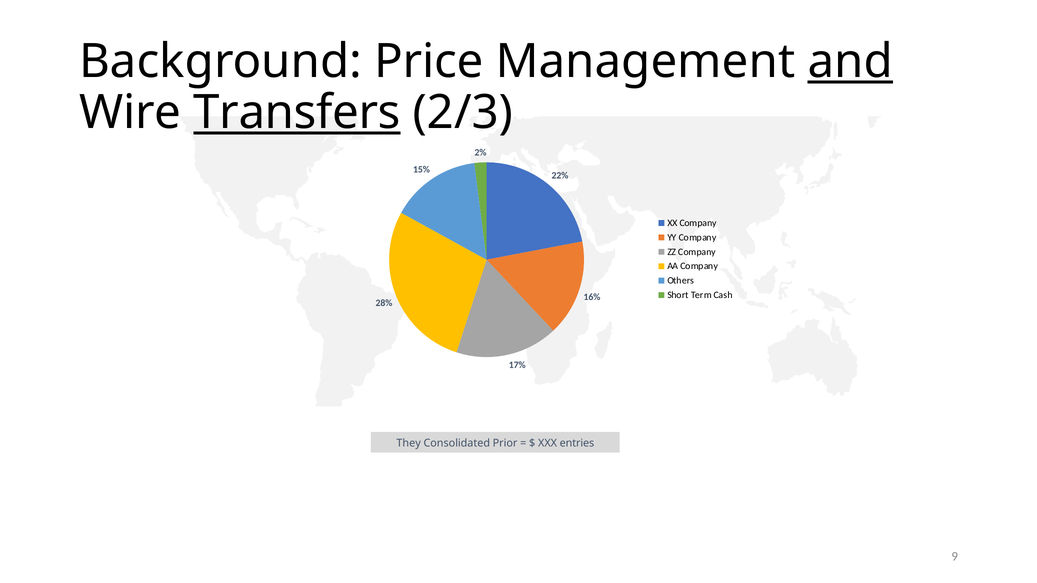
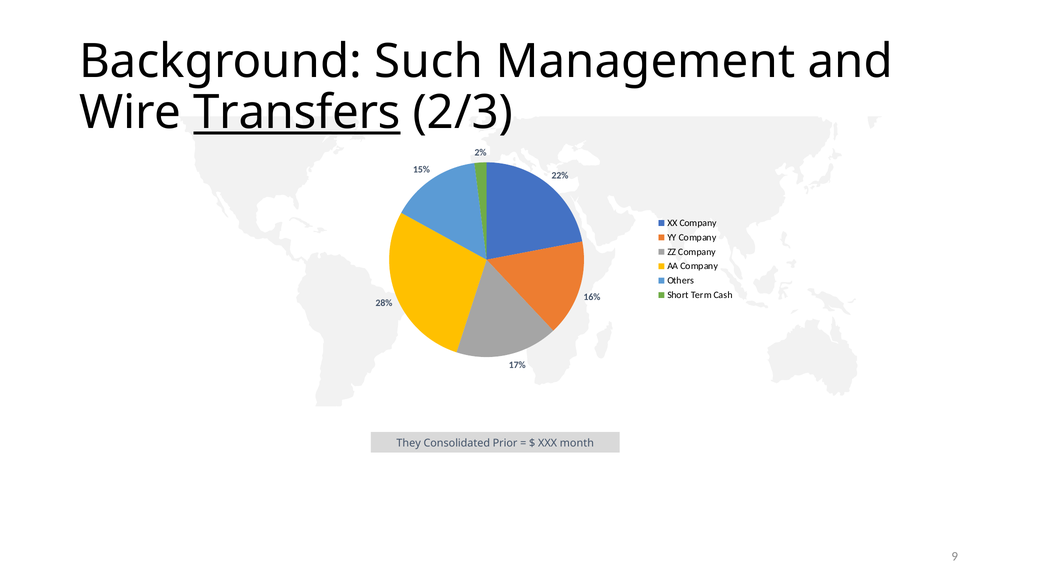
Price: Price -> Such
and underline: present -> none
entries: entries -> month
